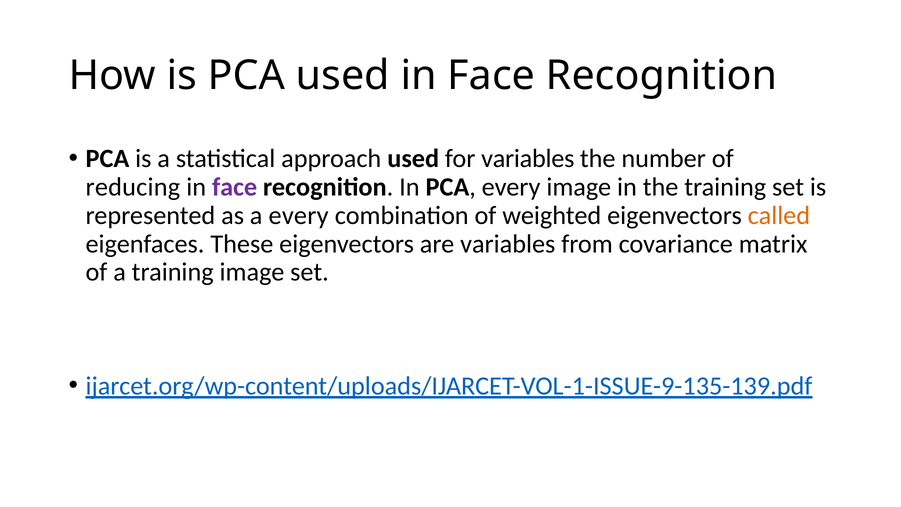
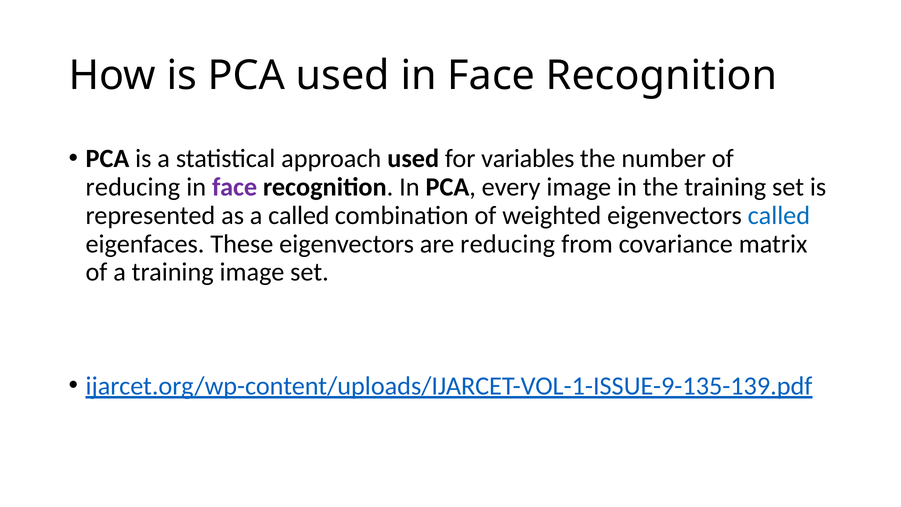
a every: every -> called
called at (779, 215) colour: orange -> blue
are variables: variables -> reducing
